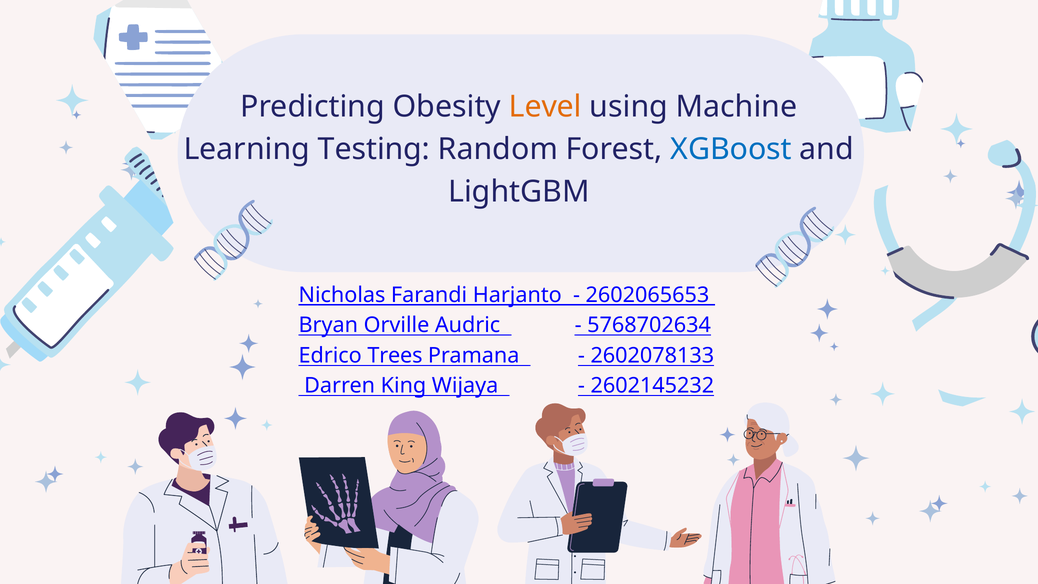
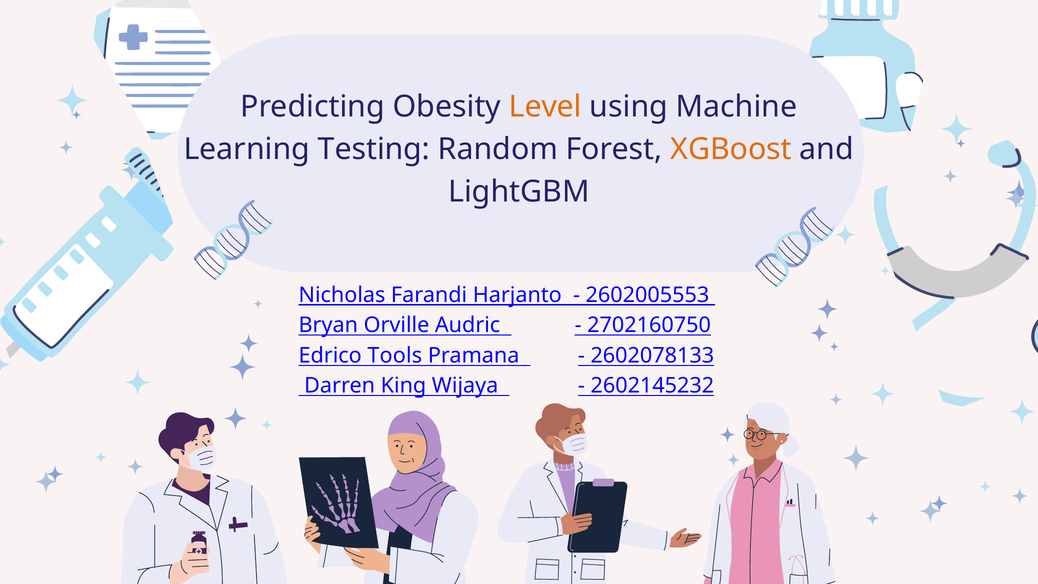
XGBoost colour: blue -> orange
2602065653: 2602065653 -> 2602005553
5768702634: 5768702634 -> 2702160750
Trees: Trees -> Tools
